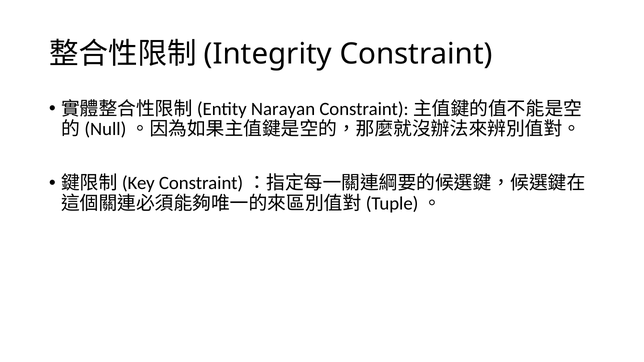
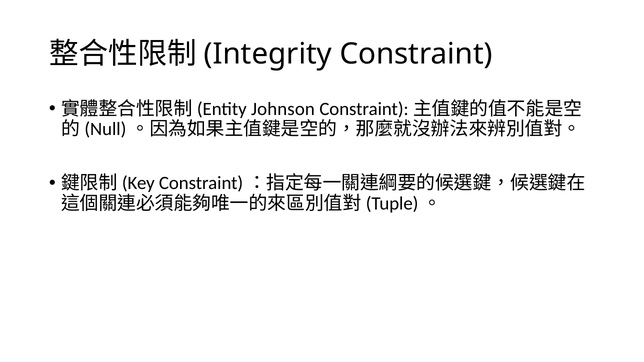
Narayan: Narayan -> Johnson
